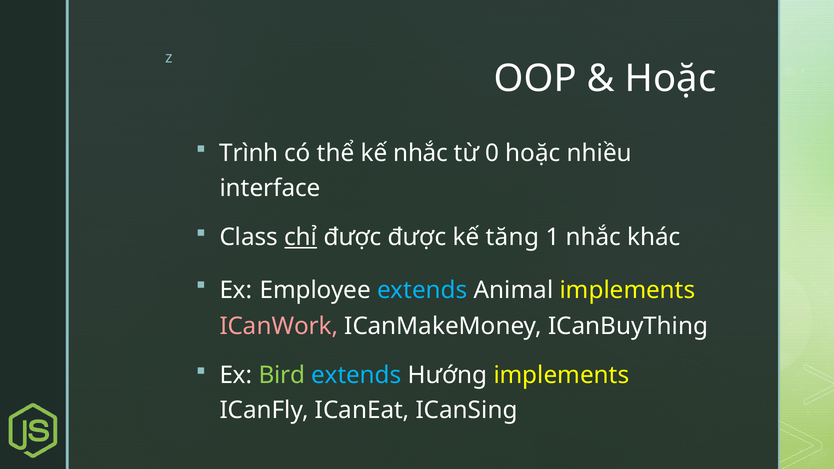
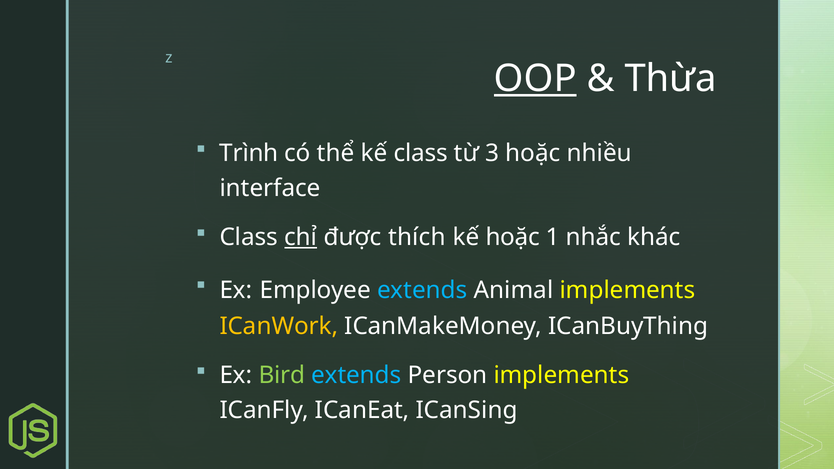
OOP underline: none -> present
Hoặc at (670, 79): Hoặc -> Thừa
kế nhắc: nhắc -> class
0: 0 -> 3
được được: được -> thích
kế tăng: tăng -> hoặc
ICanWork colour: pink -> yellow
Hướng: Hướng -> Person
